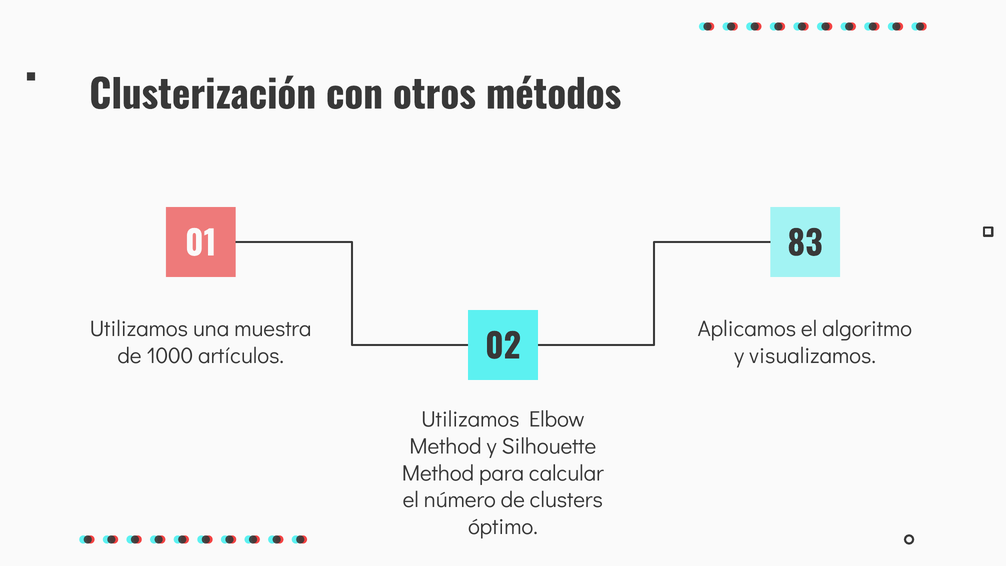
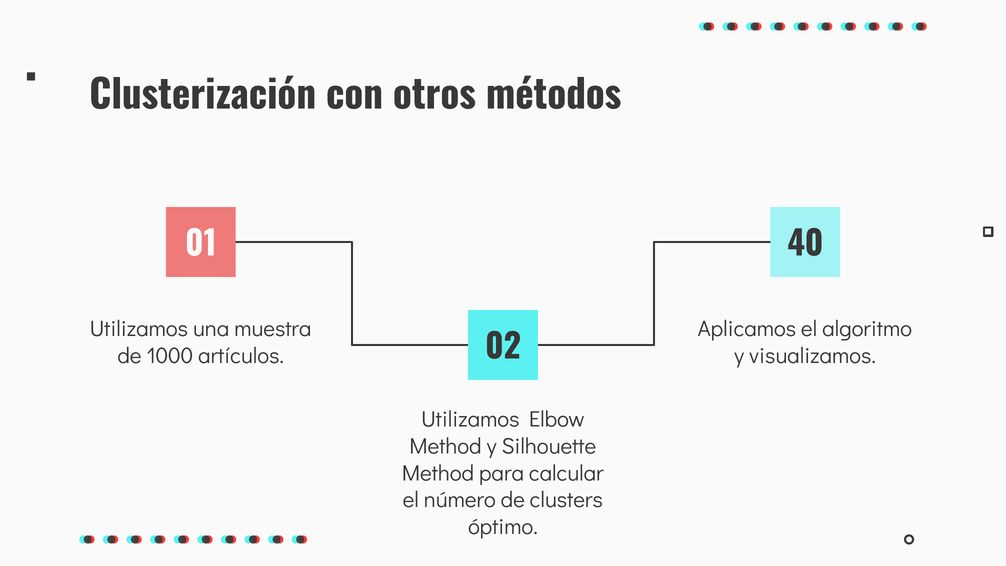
83: 83 -> 40
